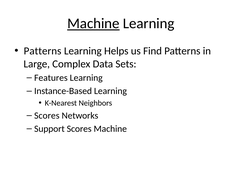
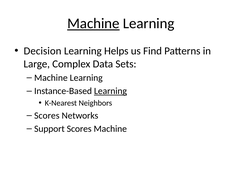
Patterns at (43, 51): Patterns -> Decision
Features at (51, 78): Features -> Machine
Learning at (110, 91) underline: none -> present
